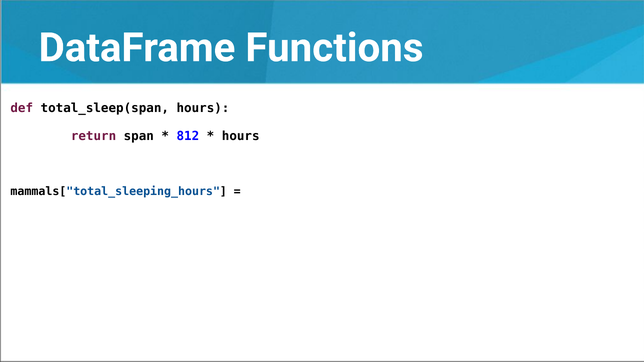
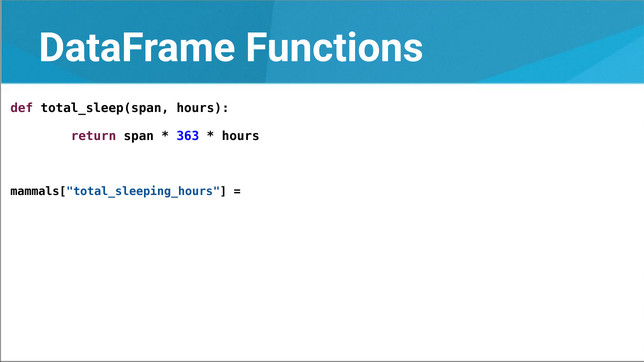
812: 812 -> 363
